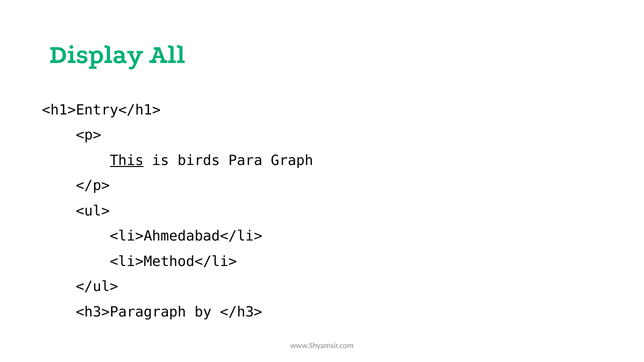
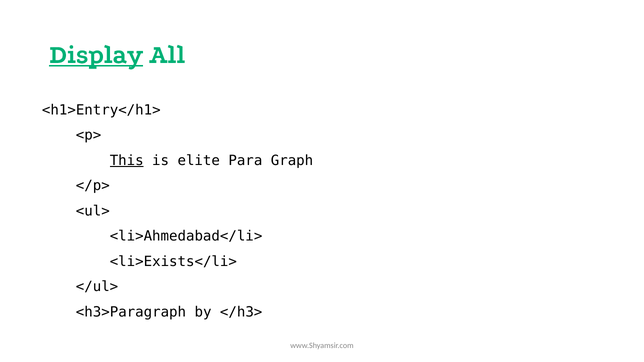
Display underline: none -> present
birds: birds -> elite
<li>Method</li>: <li>Method</li> -> <li>Exists</li>
